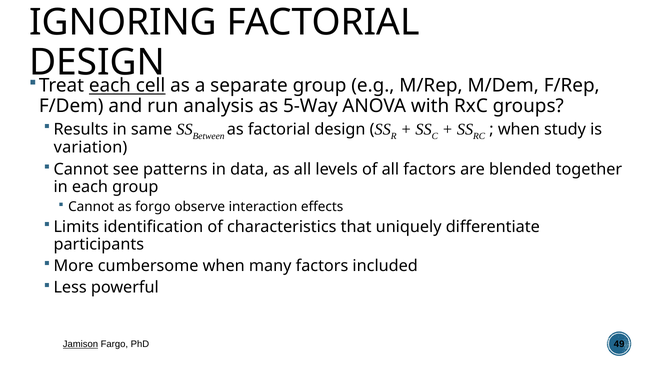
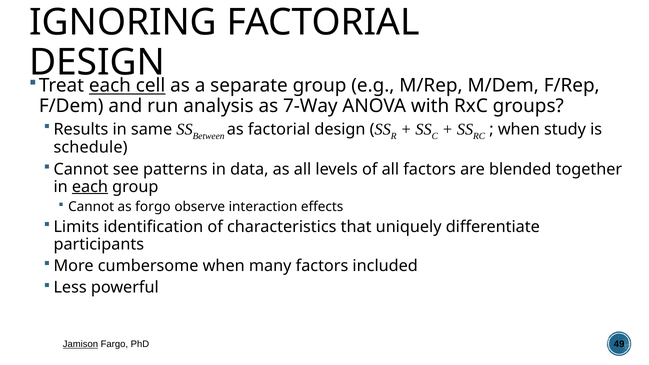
5-Way: 5-Way -> 7-Way
variation: variation -> schedule
each at (90, 187) underline: none -> present
